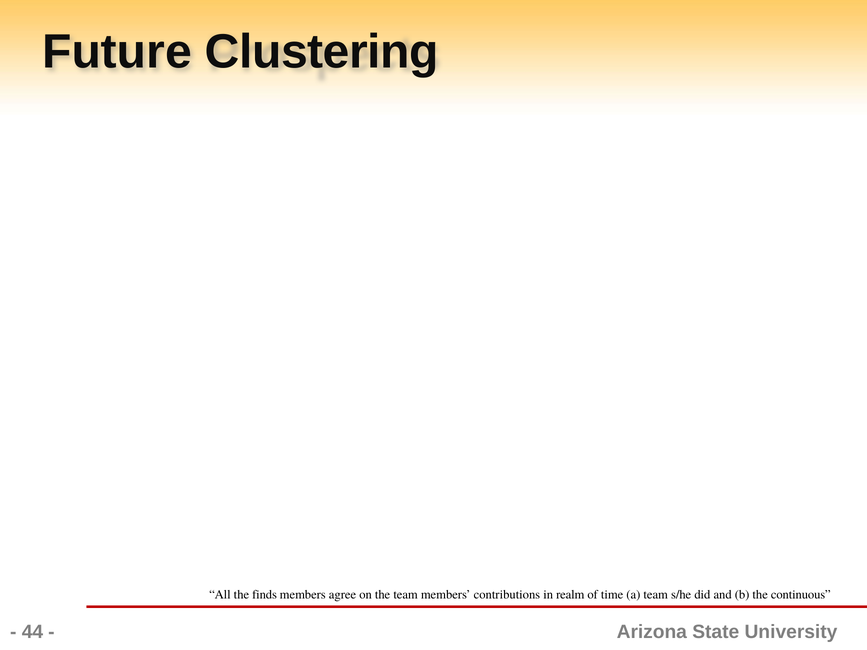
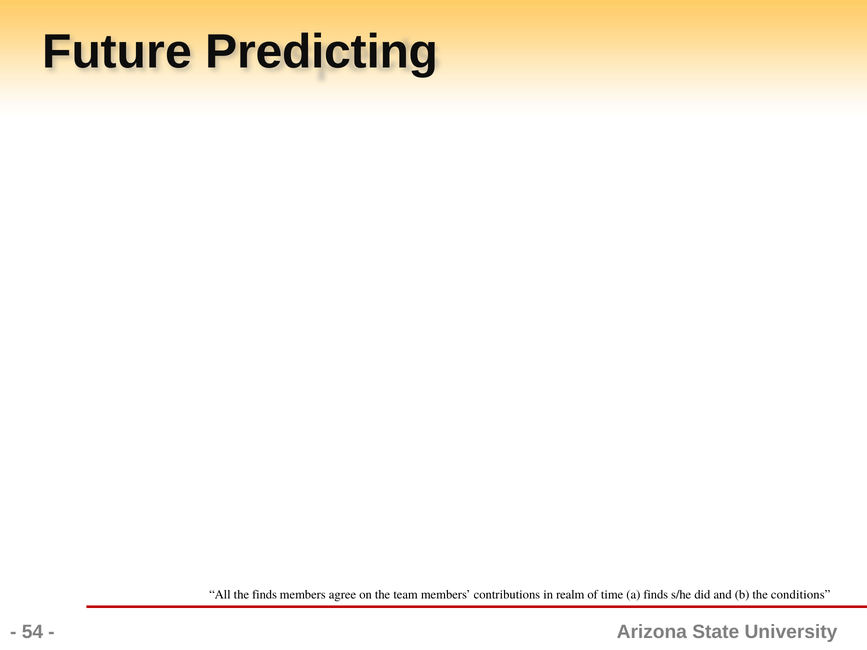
Clustering: Clustering -> Predicting
a team: team -> finds
continuous: continuous -> conditions
44: 44 -> 54
